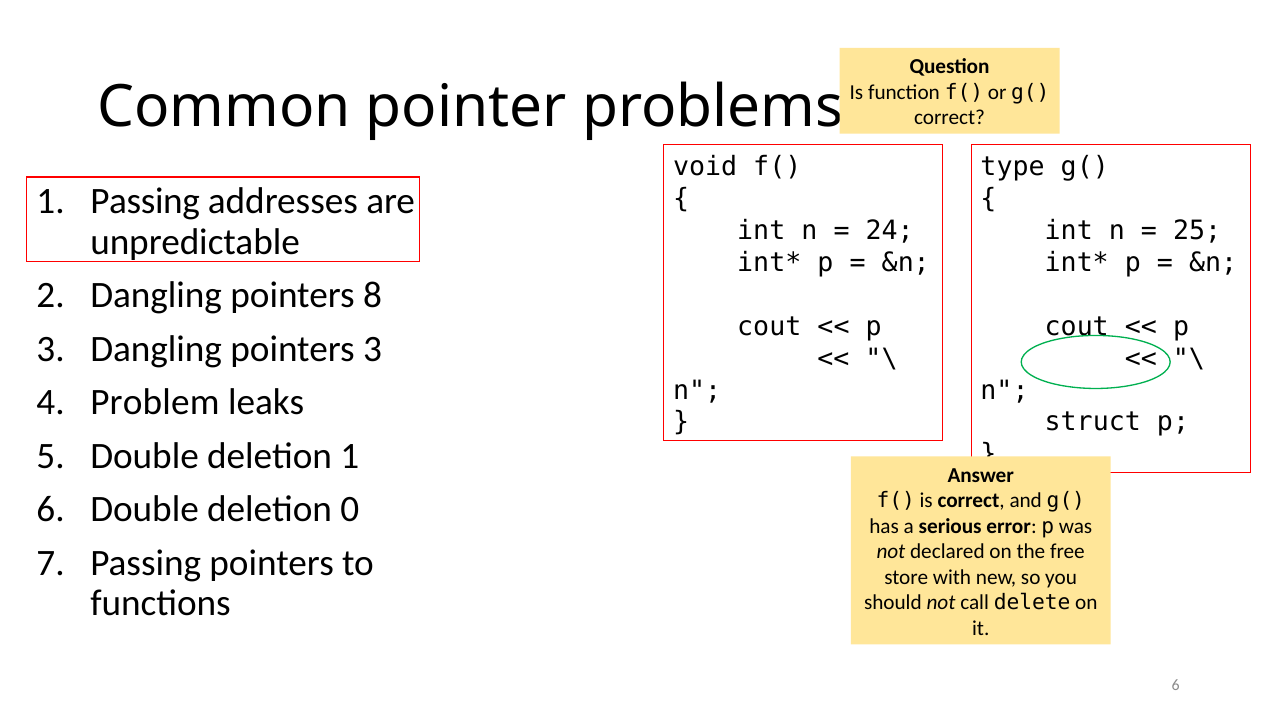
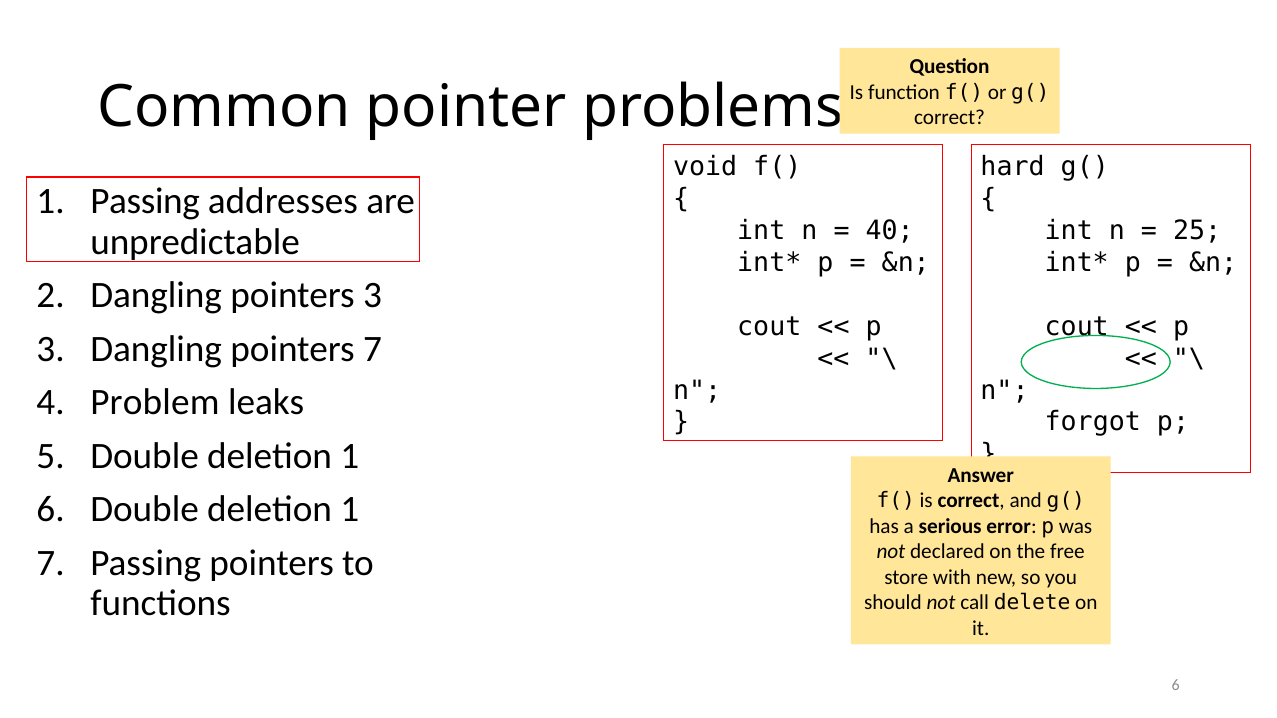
type: type -> hard
24: 24 -> 40
pointers 8: 8 -> 3
pointers 3: 3 -> 7
struct: struct -> forgot
6 Double deletion 0: 0 -> 1
